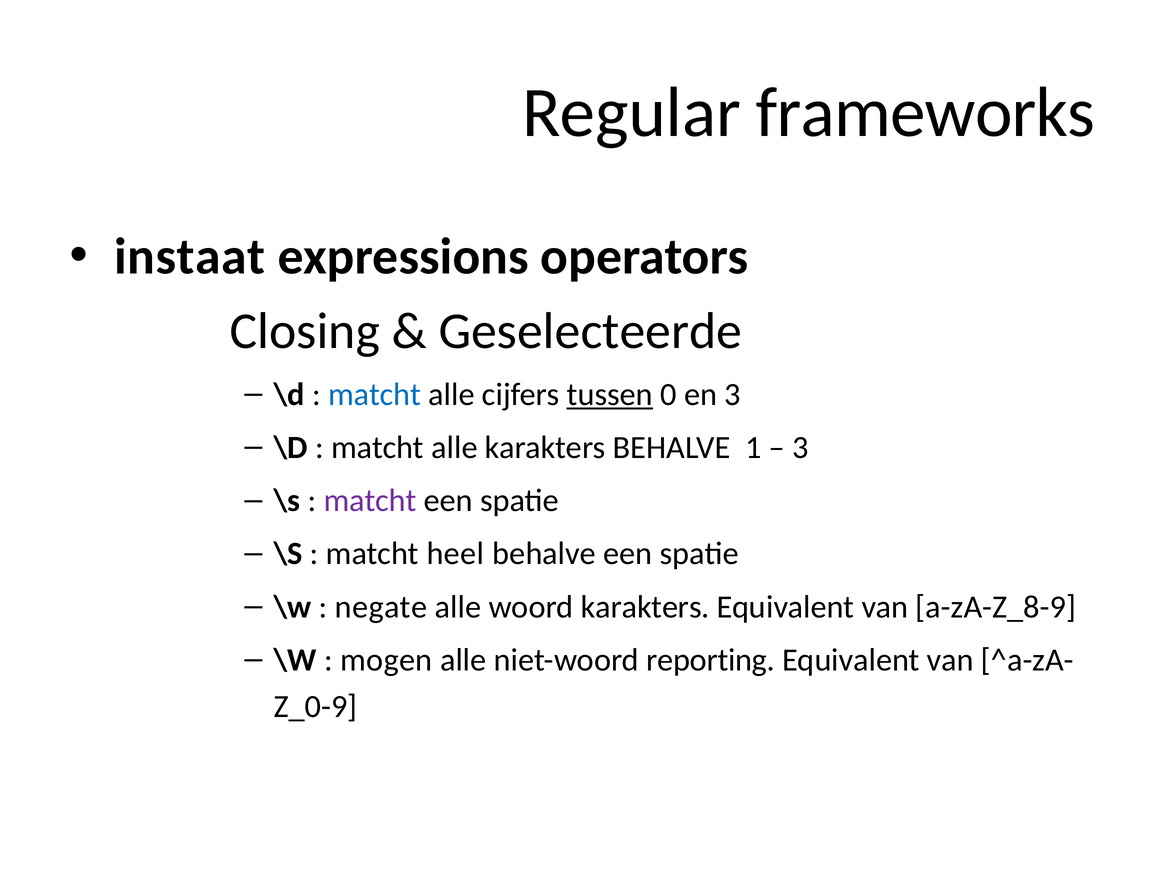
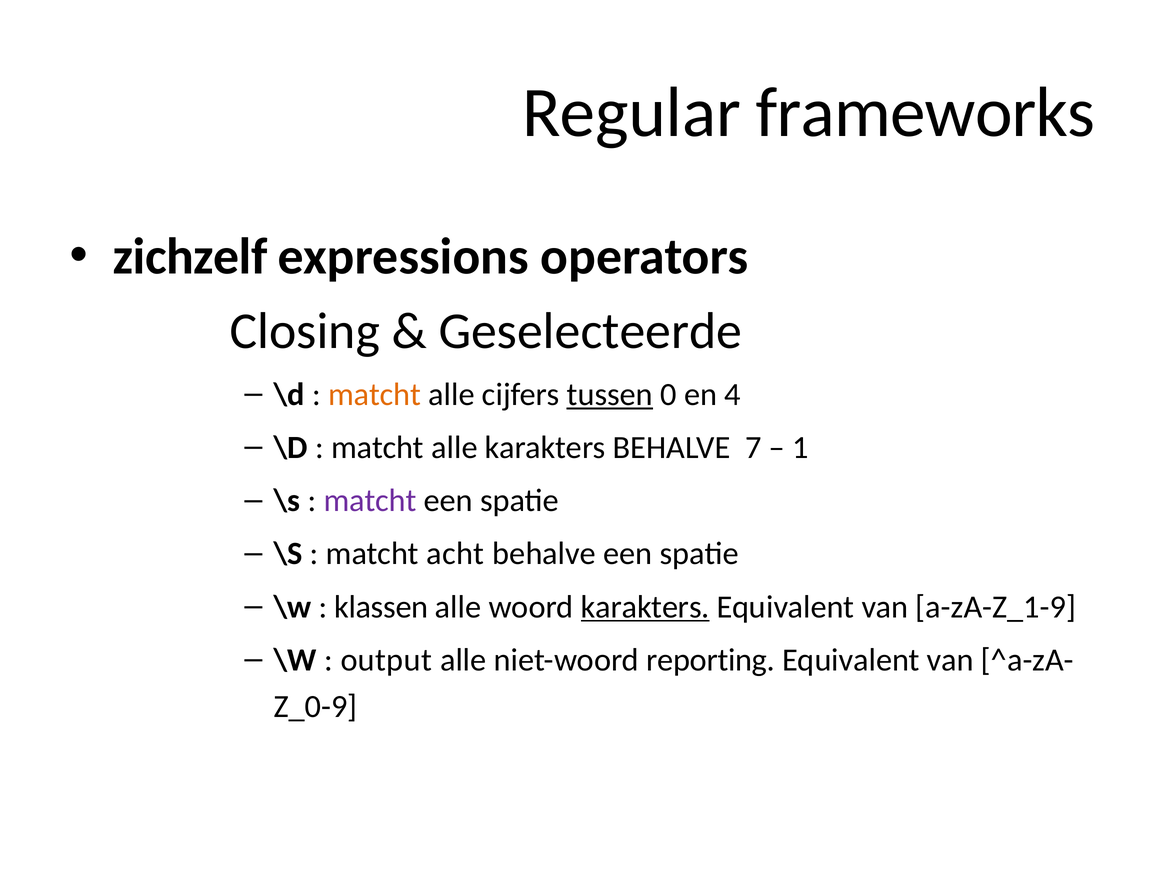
instaat: instaat -> zichzelf
matcht at (374, 395) colour: blue -> orange
en 3: 3 -> 4
1: 1 -> 7
3 at (800, 448): 3 -> 1
heel: heel -> acht
negate: negate -> klassen
karakters at (645, 607) underline: none -> present
a-zA-Z_8-9: a-zA-Z_8-9 -> a-zA-Z_1-9
mogen: mogen -> output
